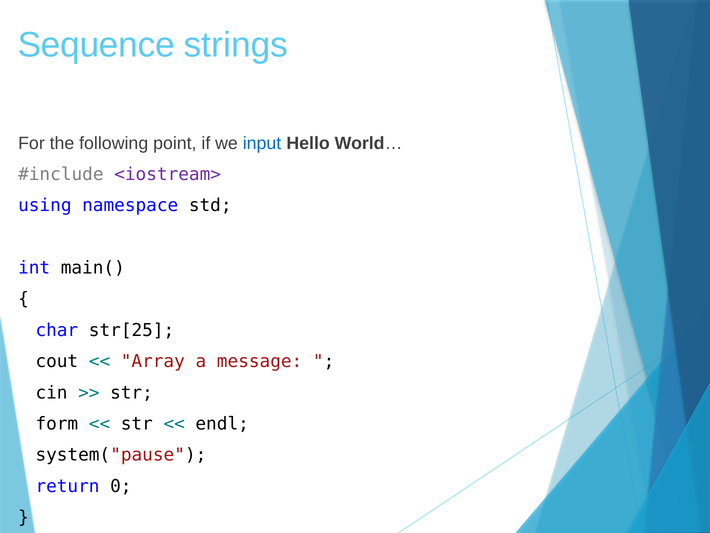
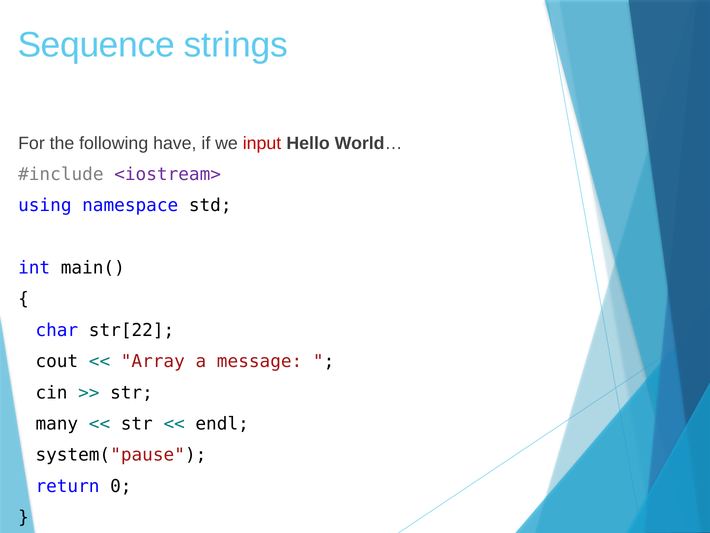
point: point -> have
input colour: blue -> red
str[25: str[25 -> str[22
form: form -> many
